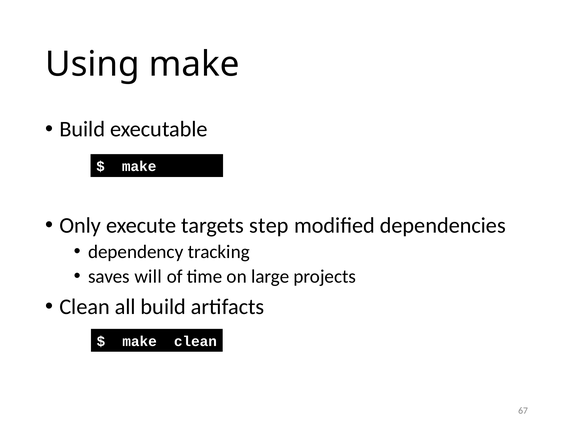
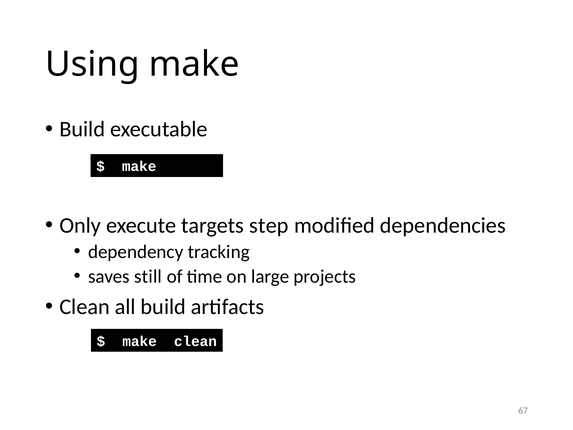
will: will -> still
